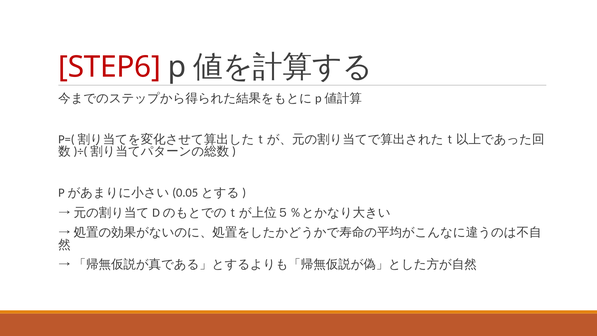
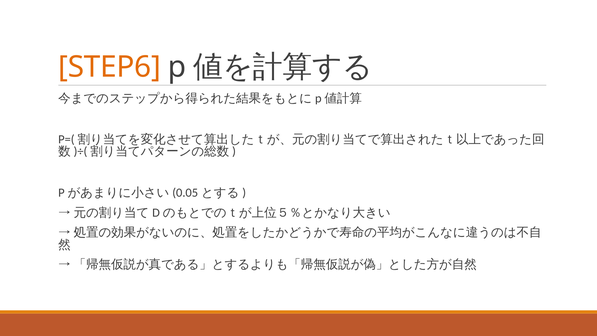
STEP6 colour: red -> orange
